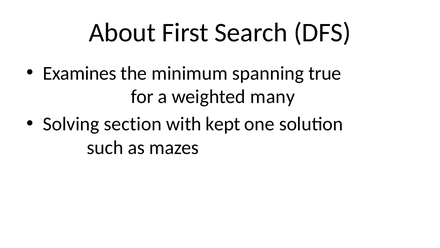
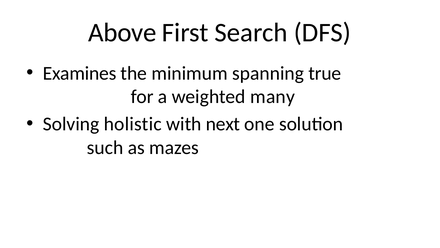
About: About -> Above
section: section -> holistic
kept: kept -> next
